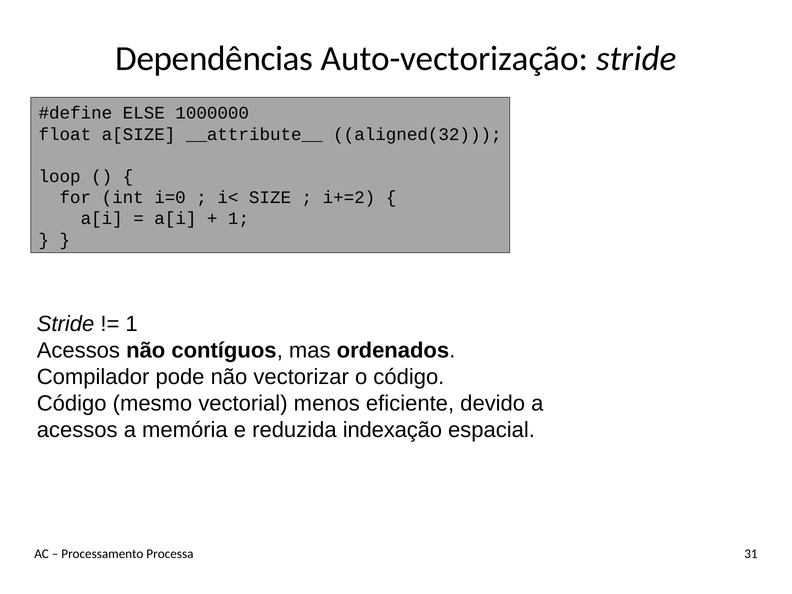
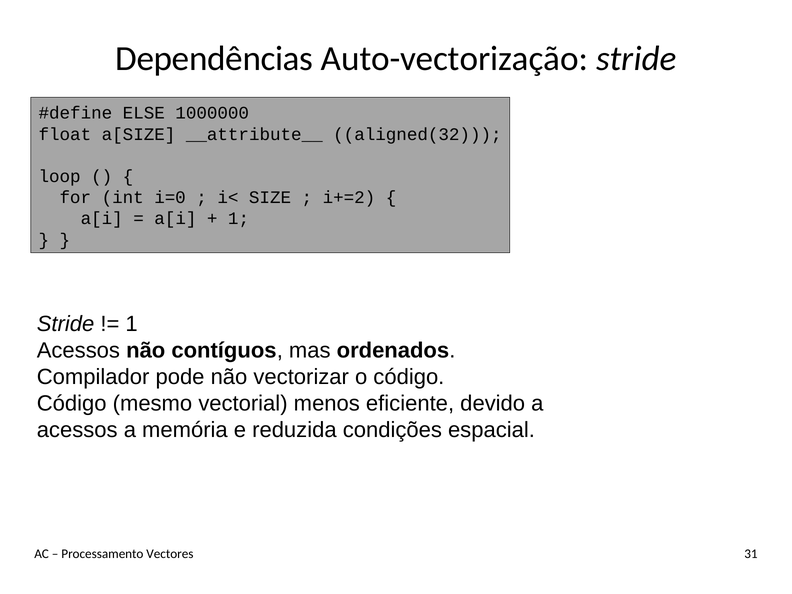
indexação: indexação -> condições
Processa: Processa -> Vectores
